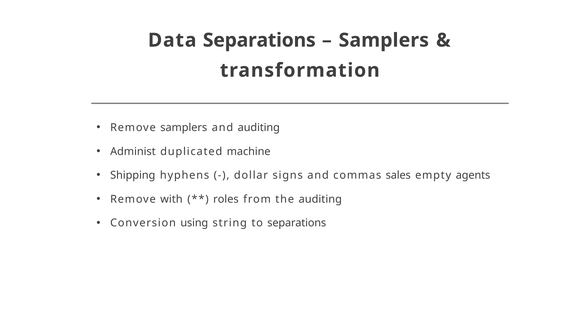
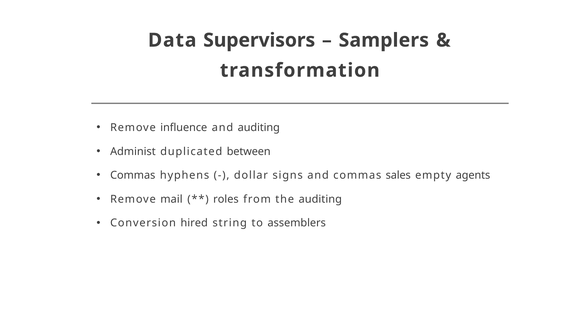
Data Separations: Separations -> Supervisors
Remove samplers: samplers -> influence
machine: machine -> between
Shipping at (133, 175): Shipping -> Commas
with: with -> mail
using: using -> hired
to separations: separations -> assemblers
